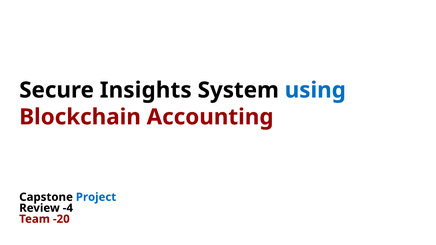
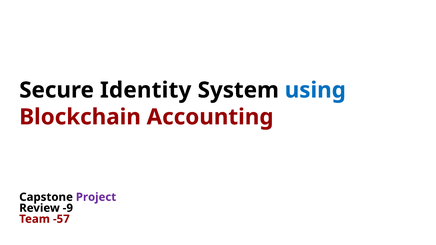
Insights: Insights -> Identity
Project colour: blue -> purple
-4: -4 -> -9
-20: -20 -> -57
